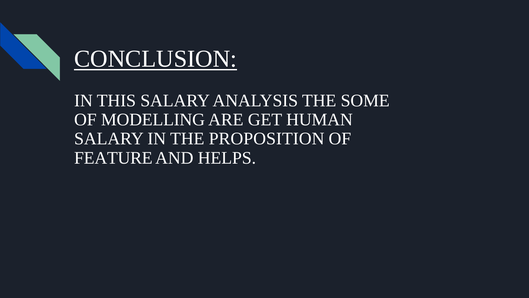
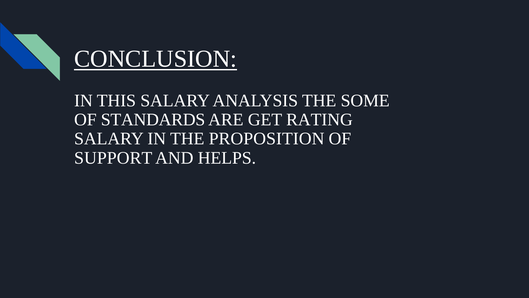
MODELLING: MODELLING -> STANDARDS
HUMAN: HUMAN -> RATING
FEATURE: FEATURE -> SUPPORT
